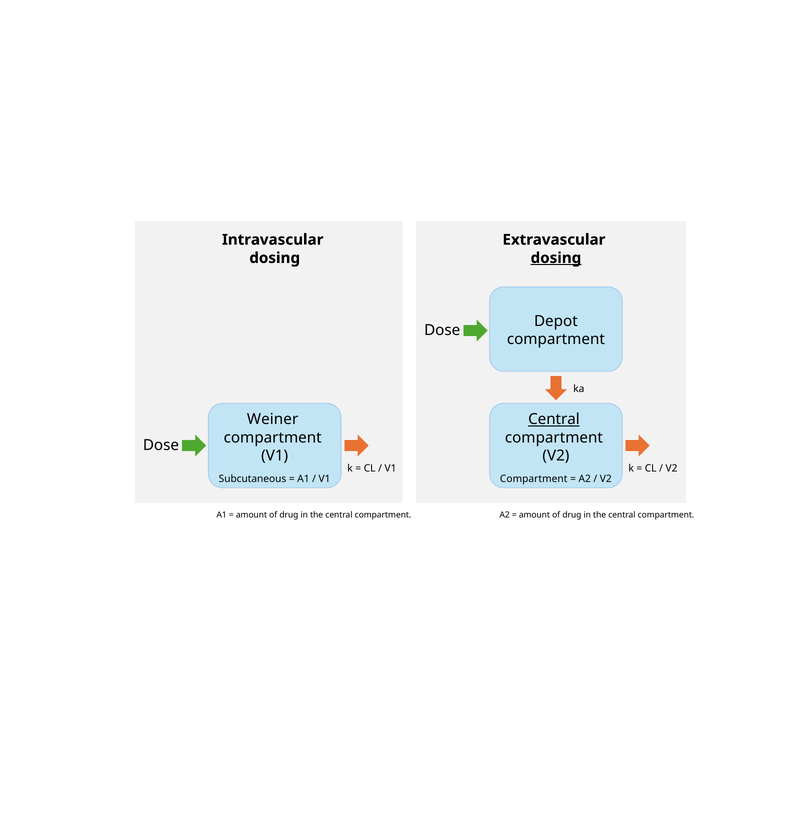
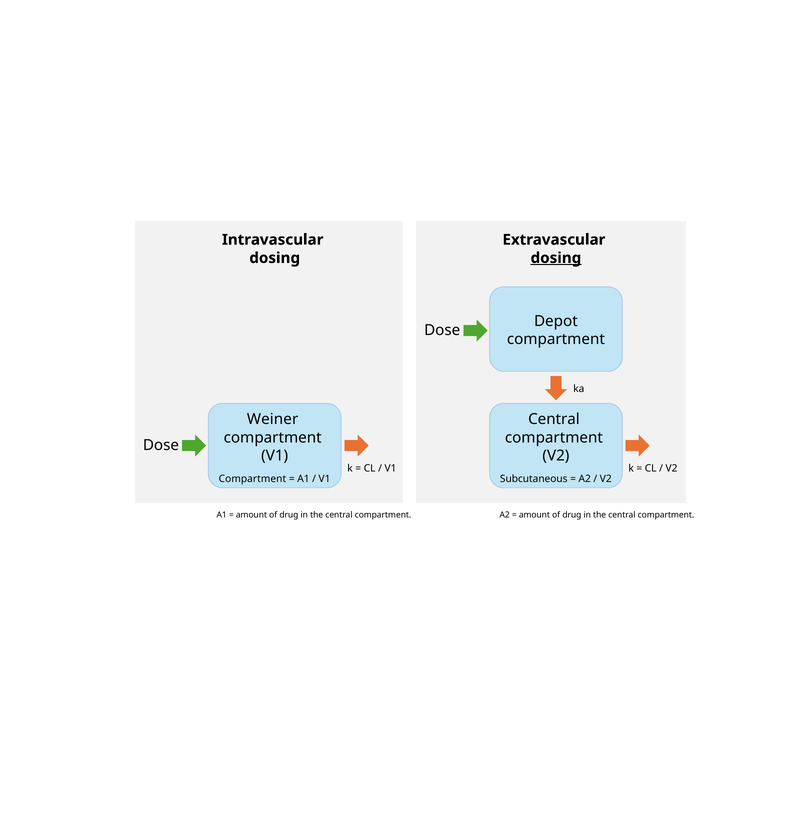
Central at (554, 419) underline: present -> none
Subcutaneous at (252, 479): Subcutaneous -> Compartment
Compartment at (534, 479): Compartment -> Subcutaneous
